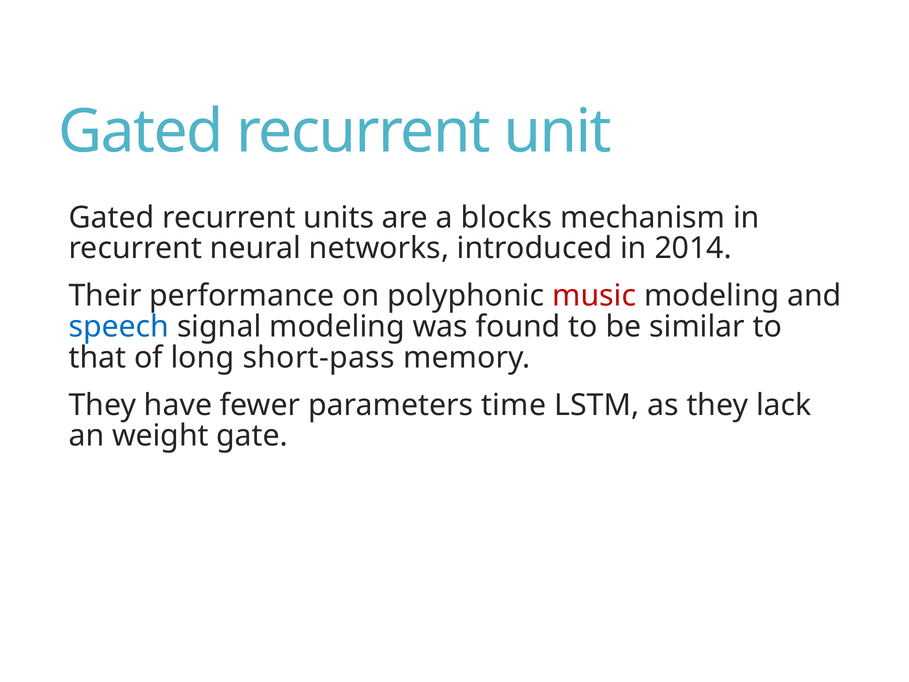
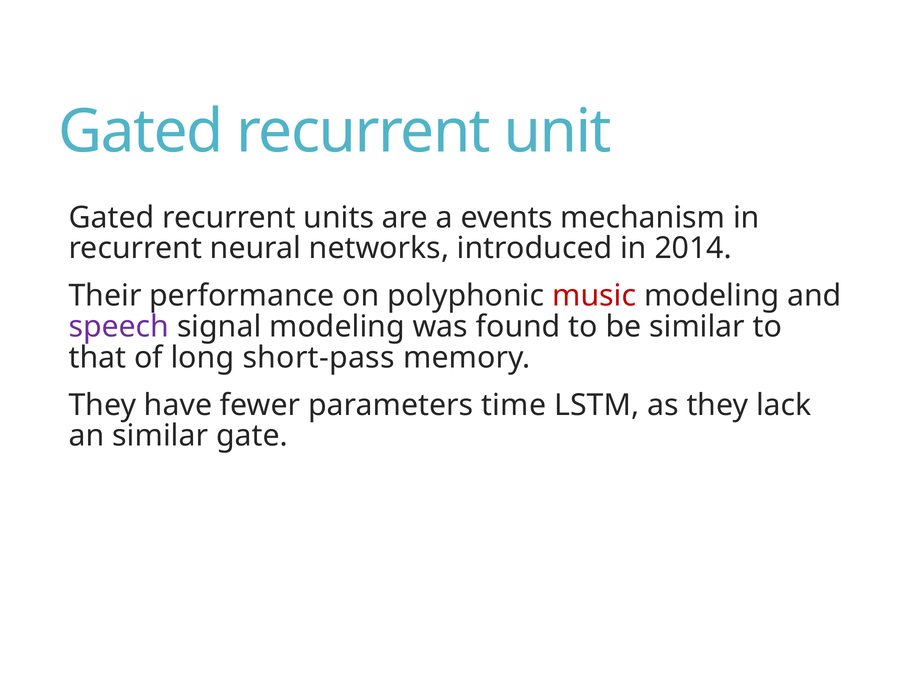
blocks: blocks -> events
speech colour: blue -> purple
an weight: weight -> similar
